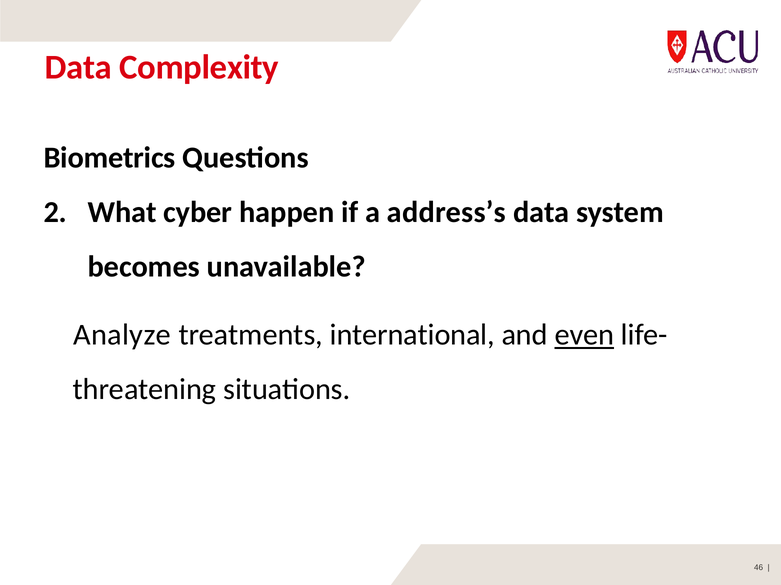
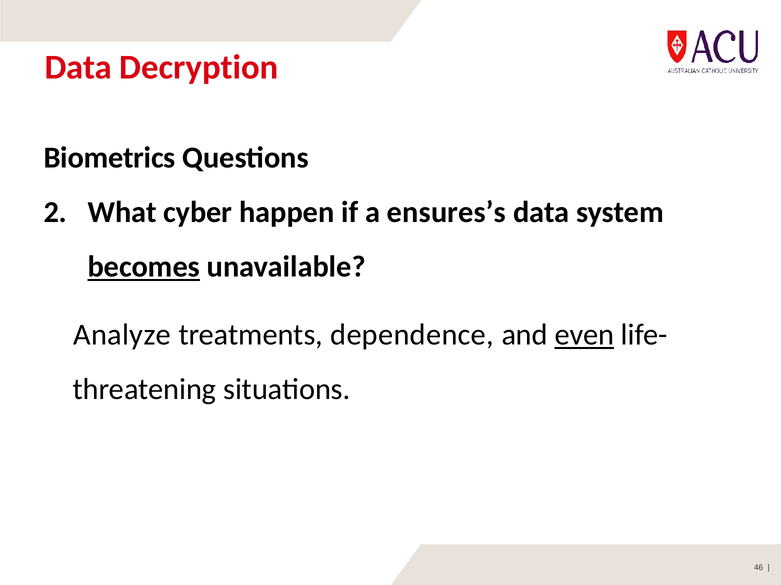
Complexity: Complexity -> Decryption
address’s: address’s -> ensures’s
becomes underline: none -> present
international: international -> dependence
